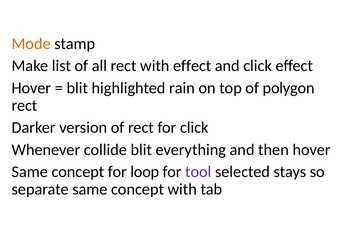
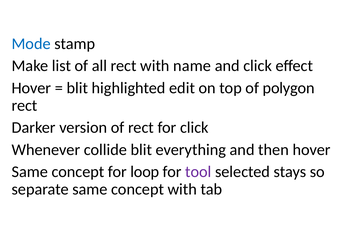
Mode colour: orange -> blue
with effect: effect -> name
rain: rain -> edit
